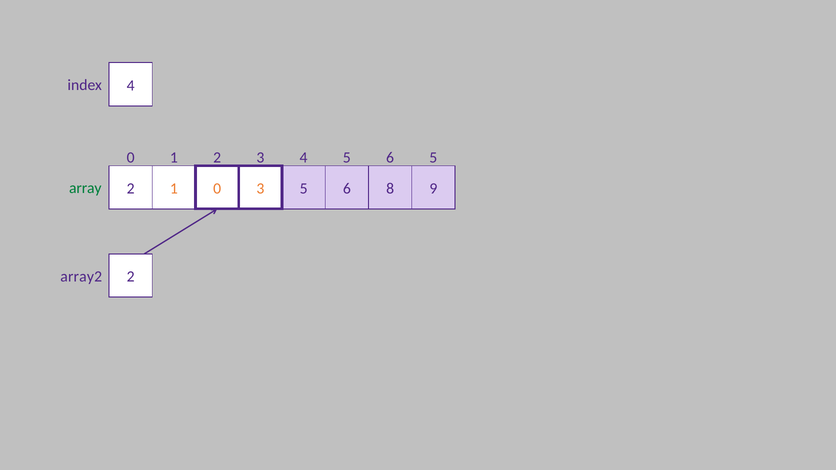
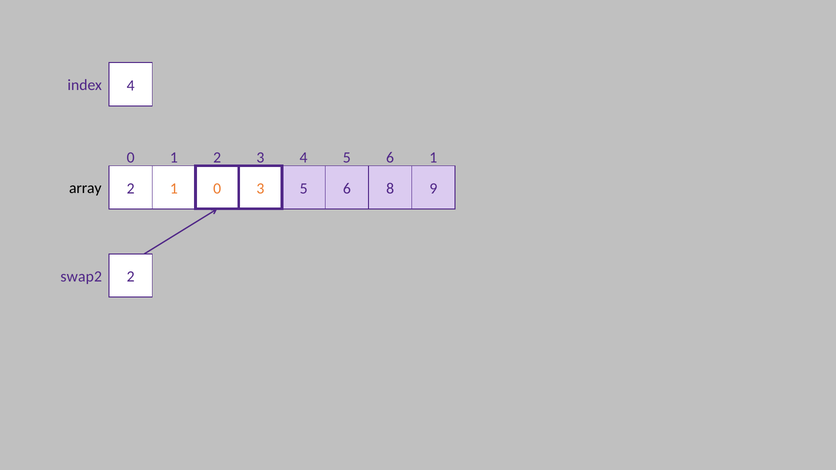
5 6 5: 5 -> 1
array colour: green -> black
array2: array2 -> swap2
